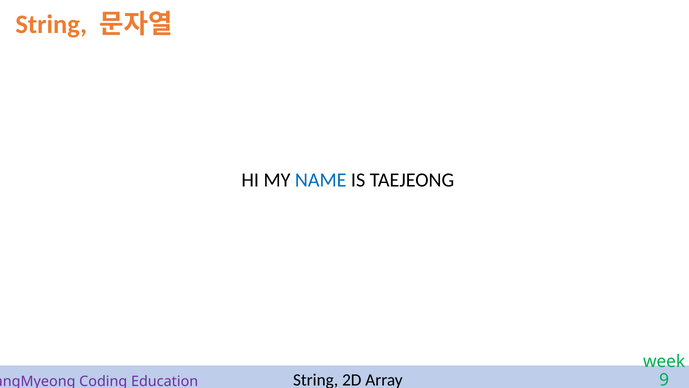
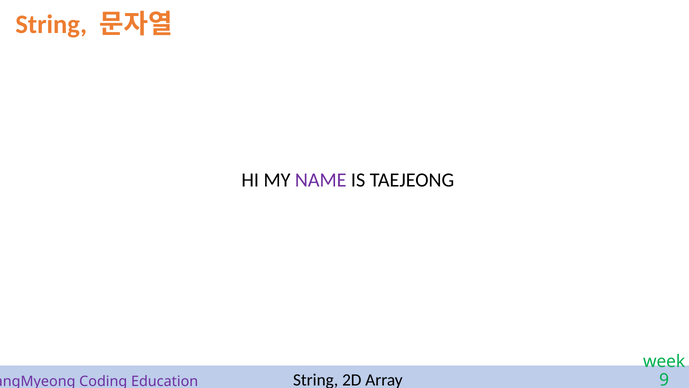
NAME colour: blue -> purple
